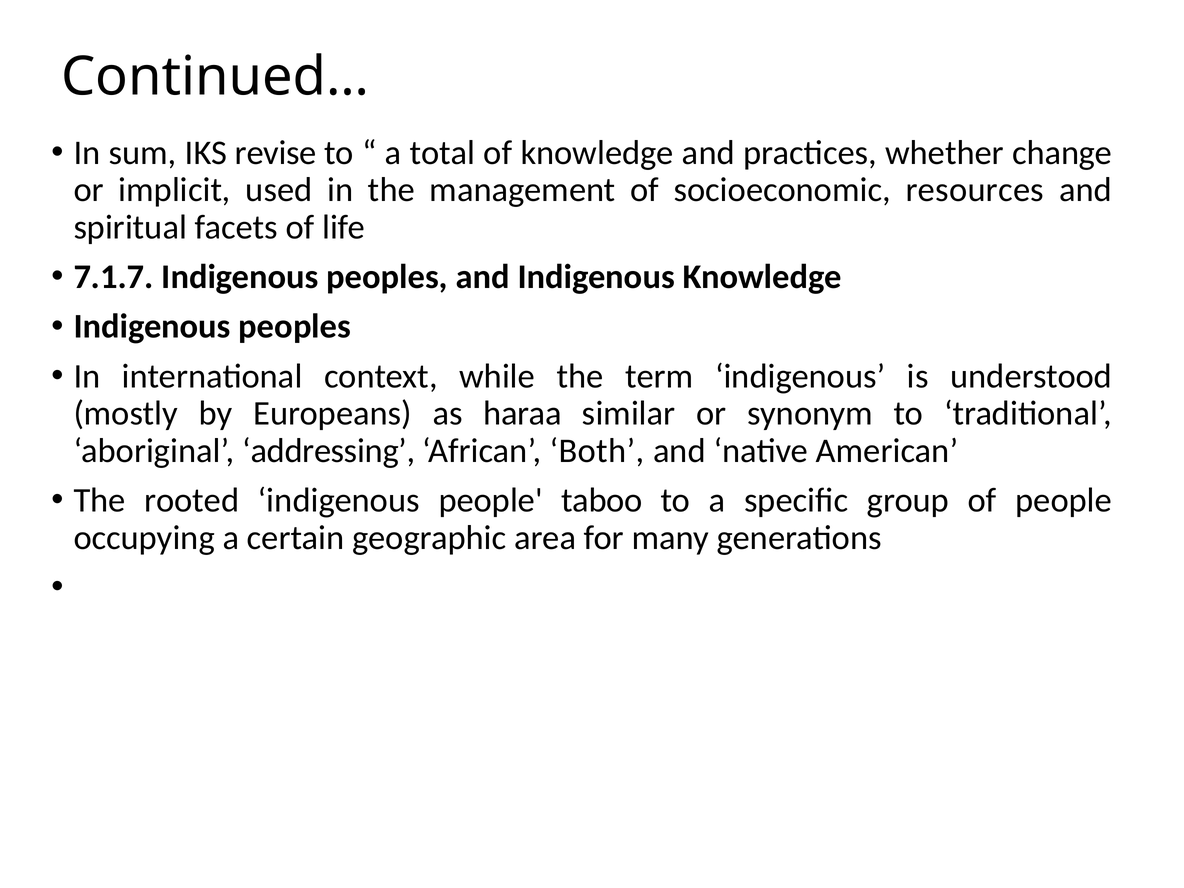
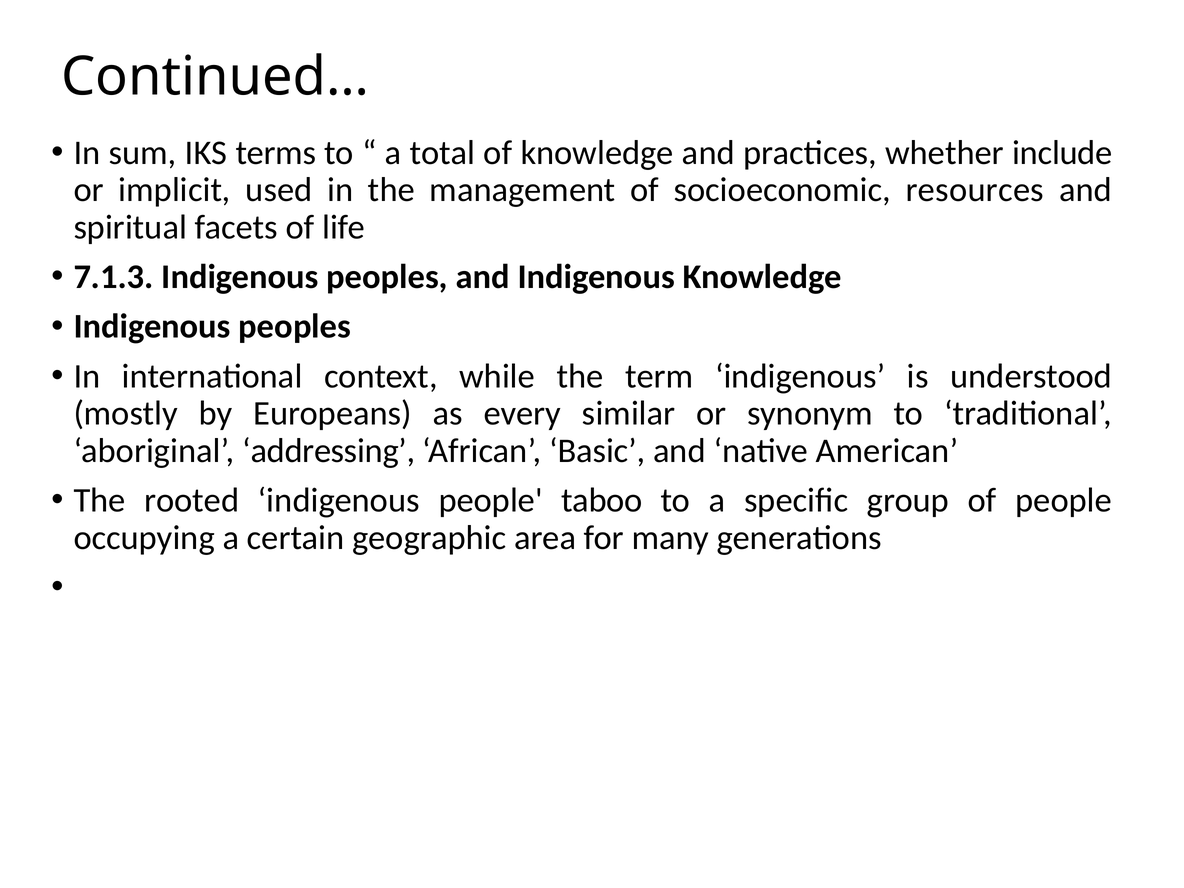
revise: revise -> terms
change: change -> include
7.1.7: 7.1.7 -> 7.1.3
haraa: haraa -> every
Both: Both -> Basic
